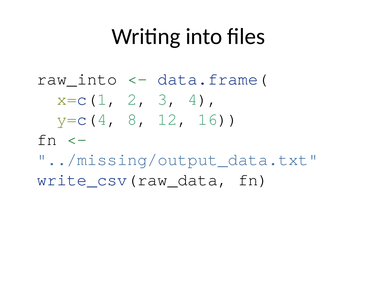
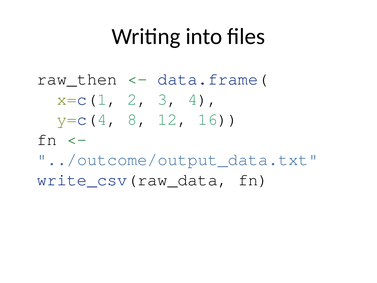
raw_into: raw_into -> raw_then
../missing/output_data.txt: ../missing/output_data.txt -> ../outcome/output_data.txt
